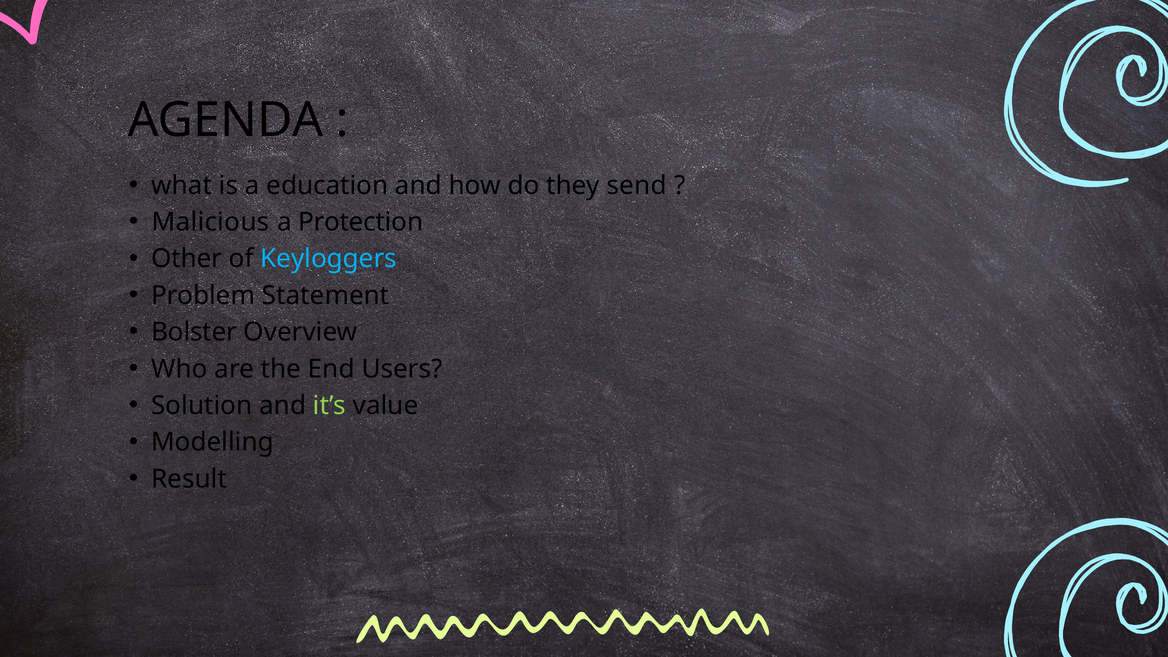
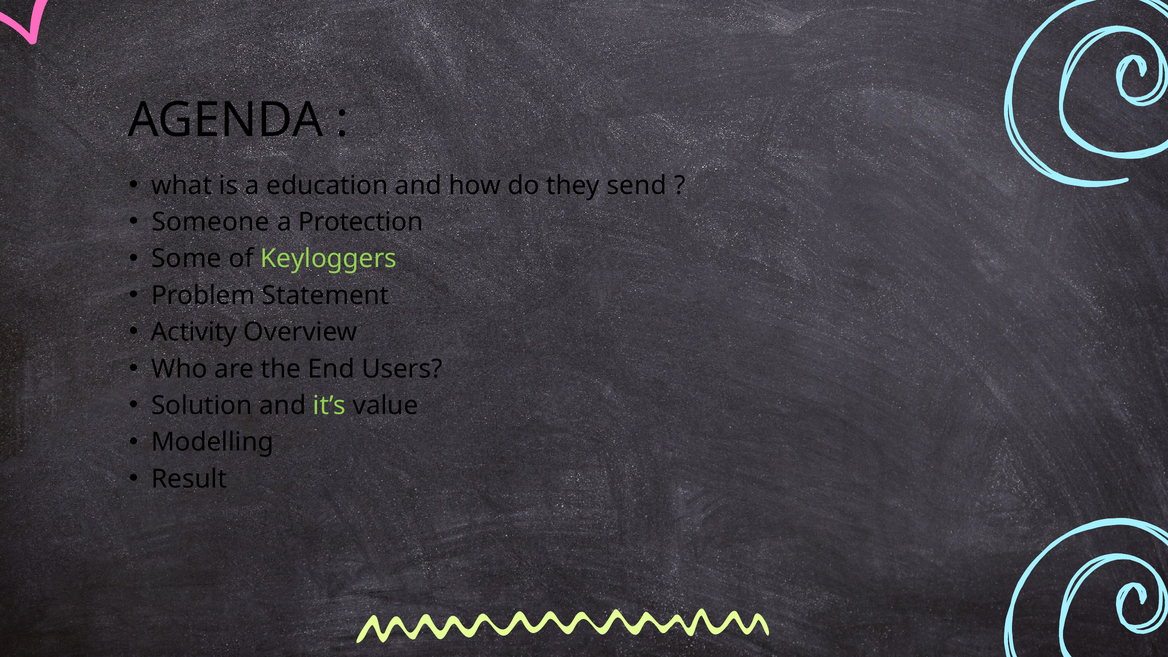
Malicious: Malicious -> Someone
Other: Other -> Some
Keyloggers colour: light blue -> light green
Bolster: Bolster -> Activity
